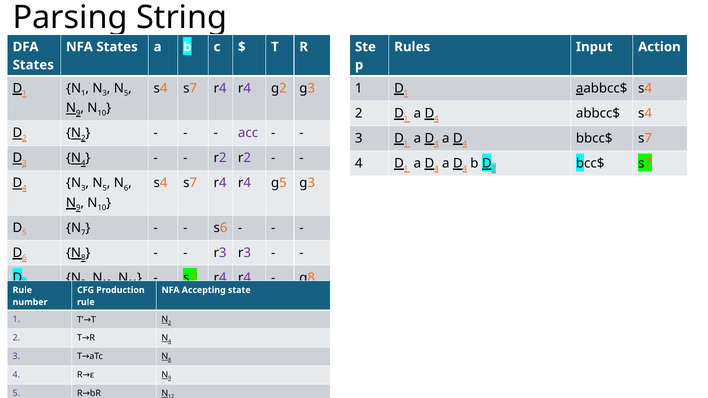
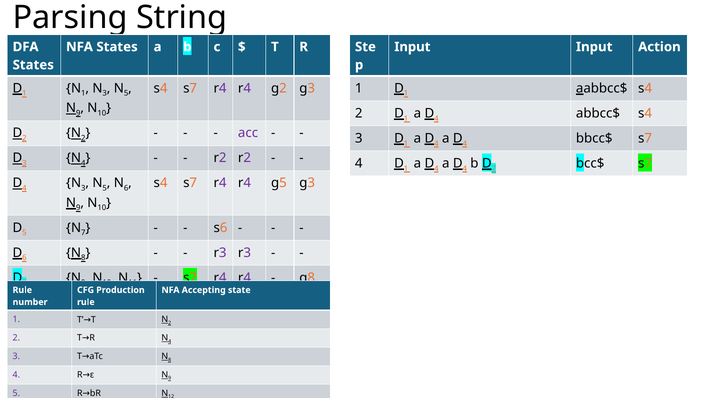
Rules at (412, 47): Rules -> Input
